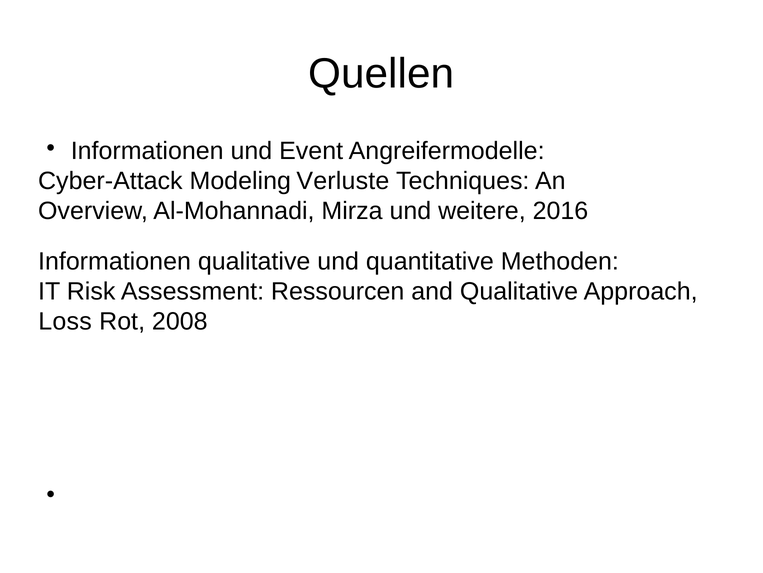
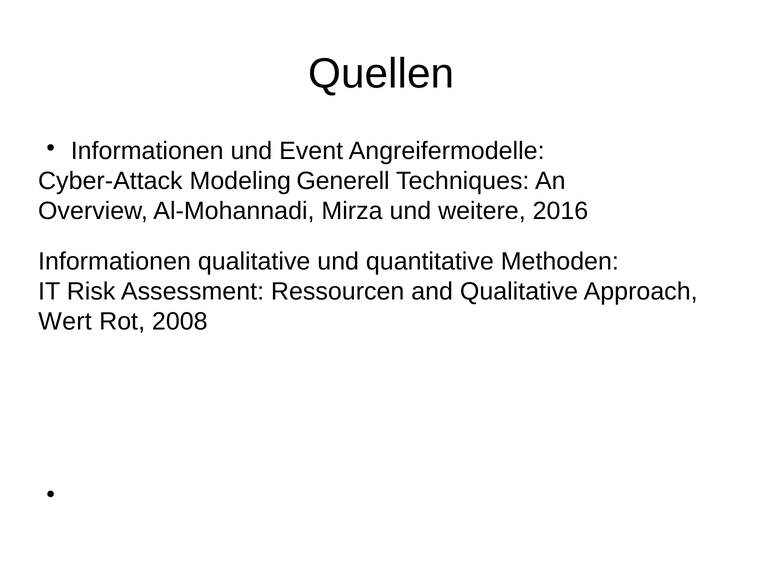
Verluste: Verluste -> Generell
Loss: Loss -> Wert
